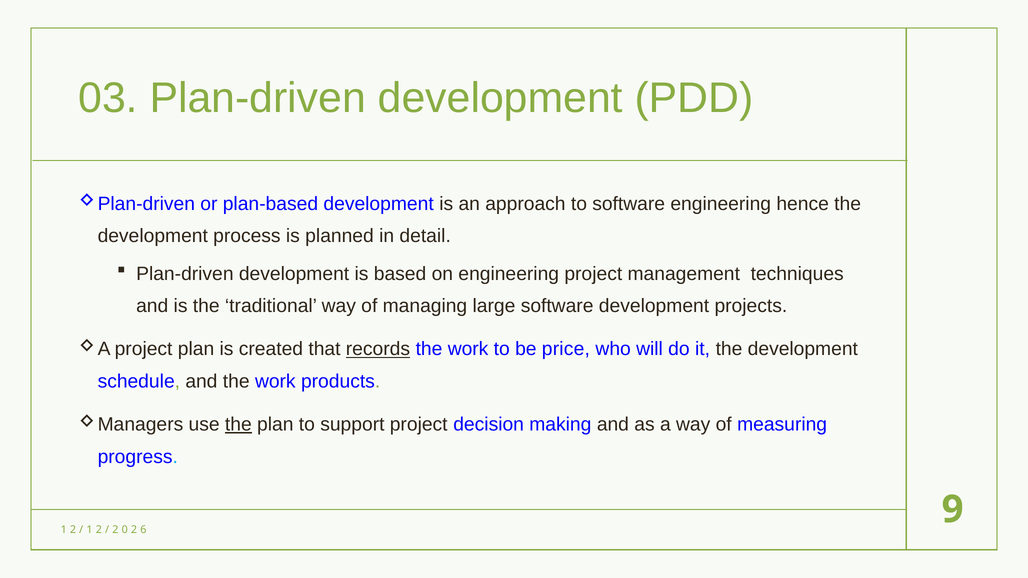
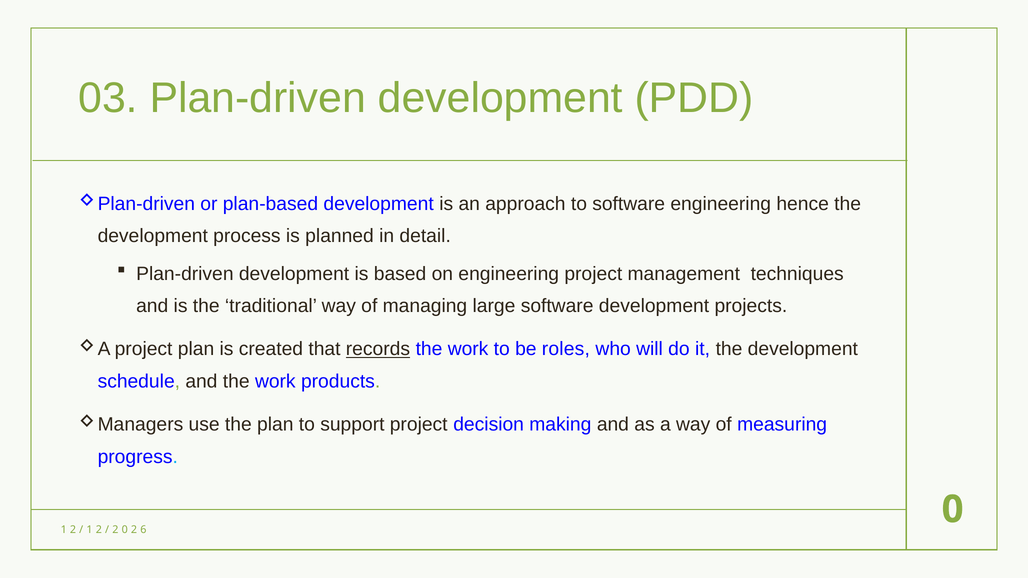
price: price -> roles
the at (238, 425) underline: present -> none
9 at (953, 510): 9 -> 0
